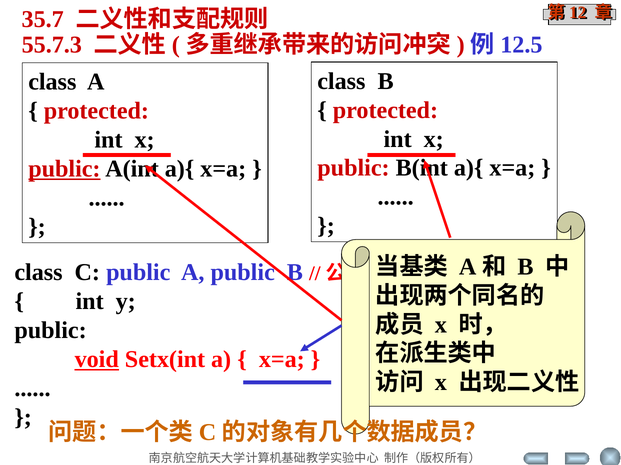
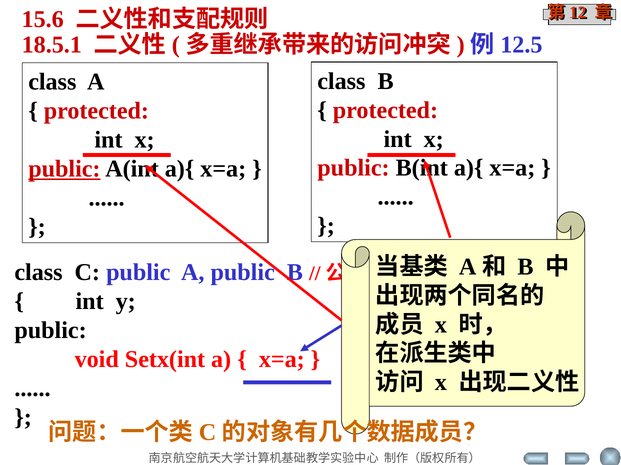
35.7: 35.7 -> 15.6
55.7.3: 55.7.3 -> 18.5.1
void underline: present -> none
